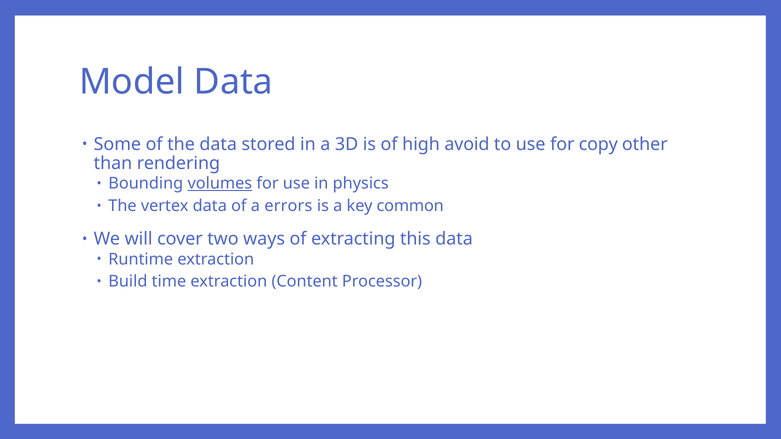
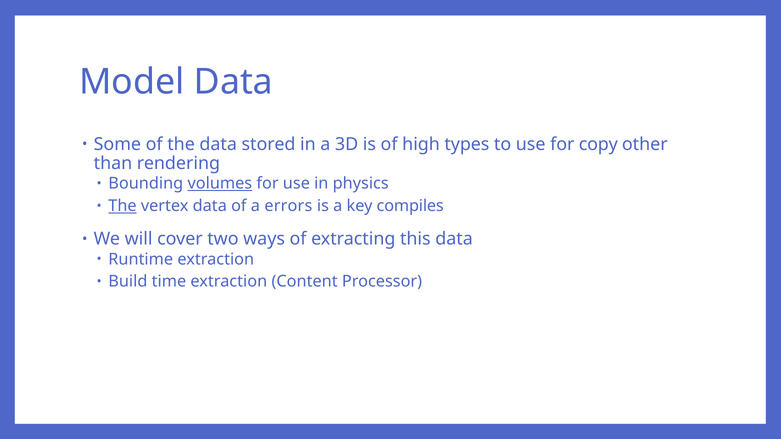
avoid: avoid -> types
The at (123, 206) underline: none -> present
common: common -> compiles
